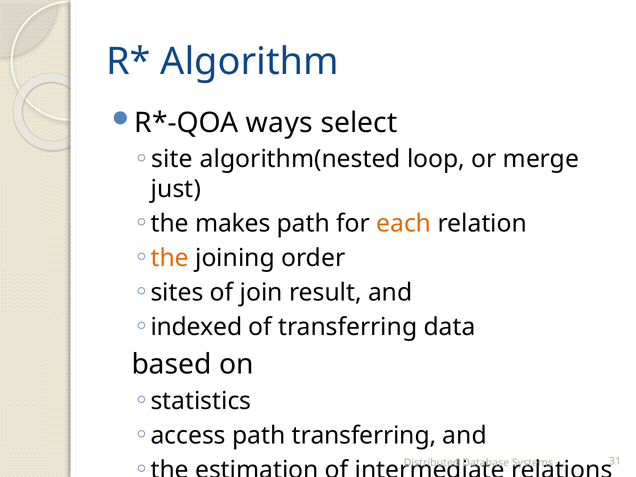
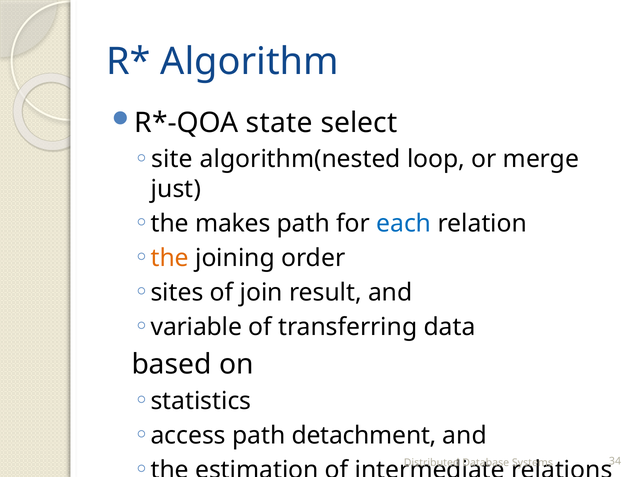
ways: ways -> state
each colour: orange -> blue
indexed: indexed -> variable
path transferring: transferring -> detachment
31: 31 -> 34
